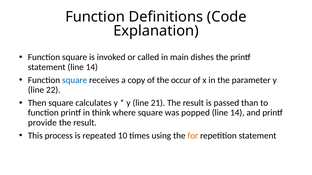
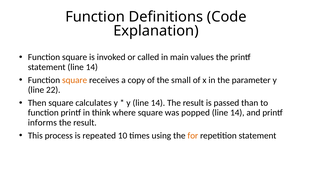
dishes: dishes -> values
square at (75, 80) colour: blue -> orange
occur: occur -> small
y line 21: 21 -> 14
provide: provide -> informs
